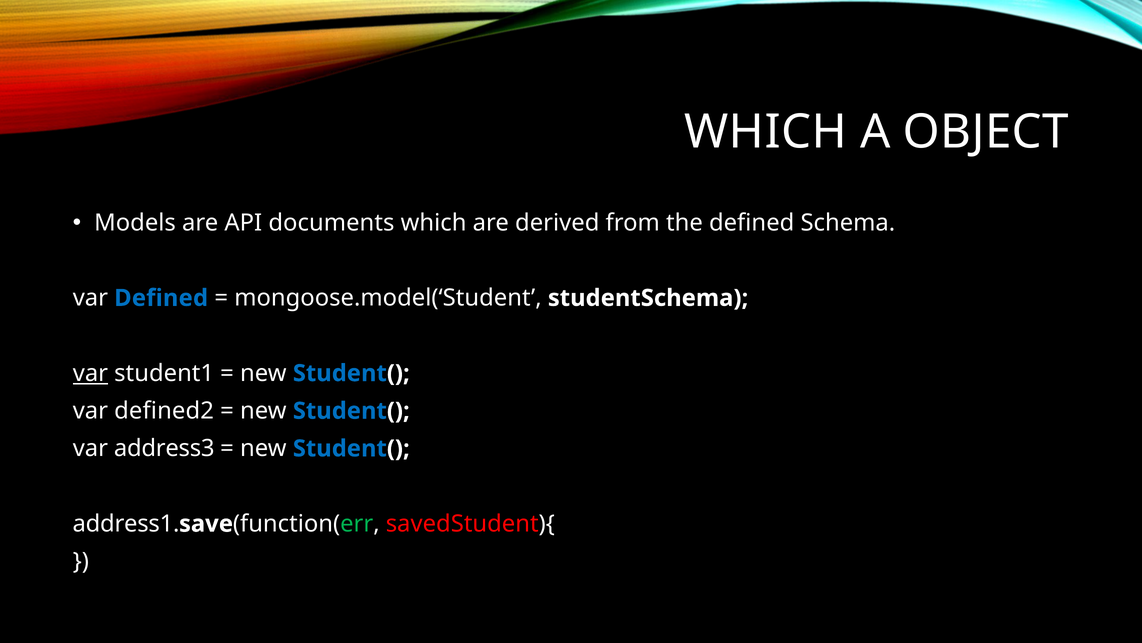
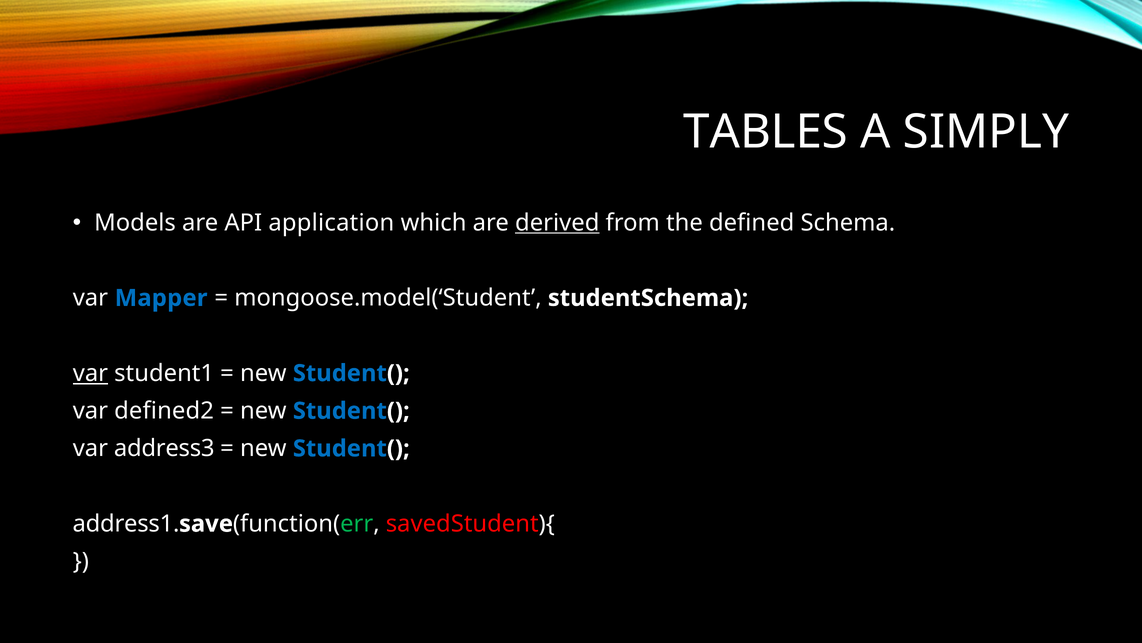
WHICH at (765, 132): WHICH -> TABLES
OBJECT: OBJECT -> SIMPLY
documents: documents -> application
derived underline: none -> present
var Defined: Defined -> Mapper
